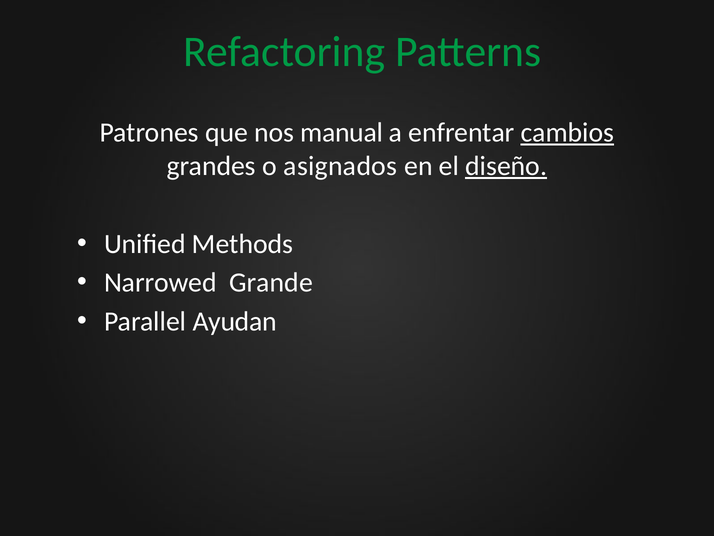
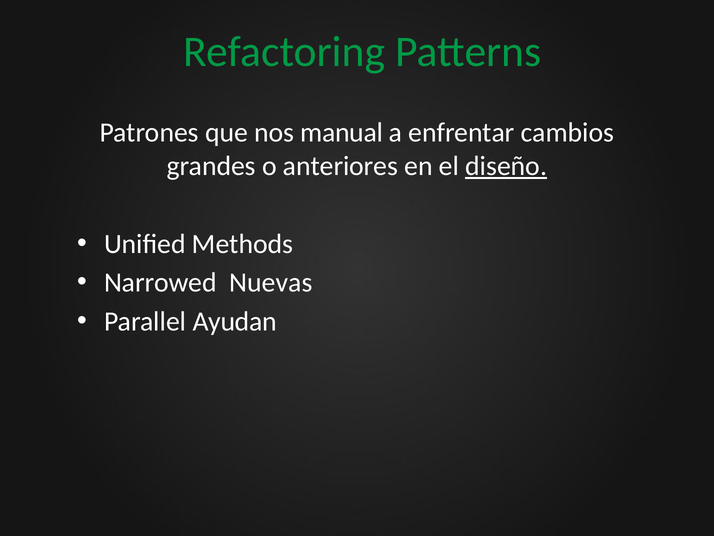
cambios underline: present -> none
asignados: asignados -> anteriores
Grande: Grande -> Nuevas
